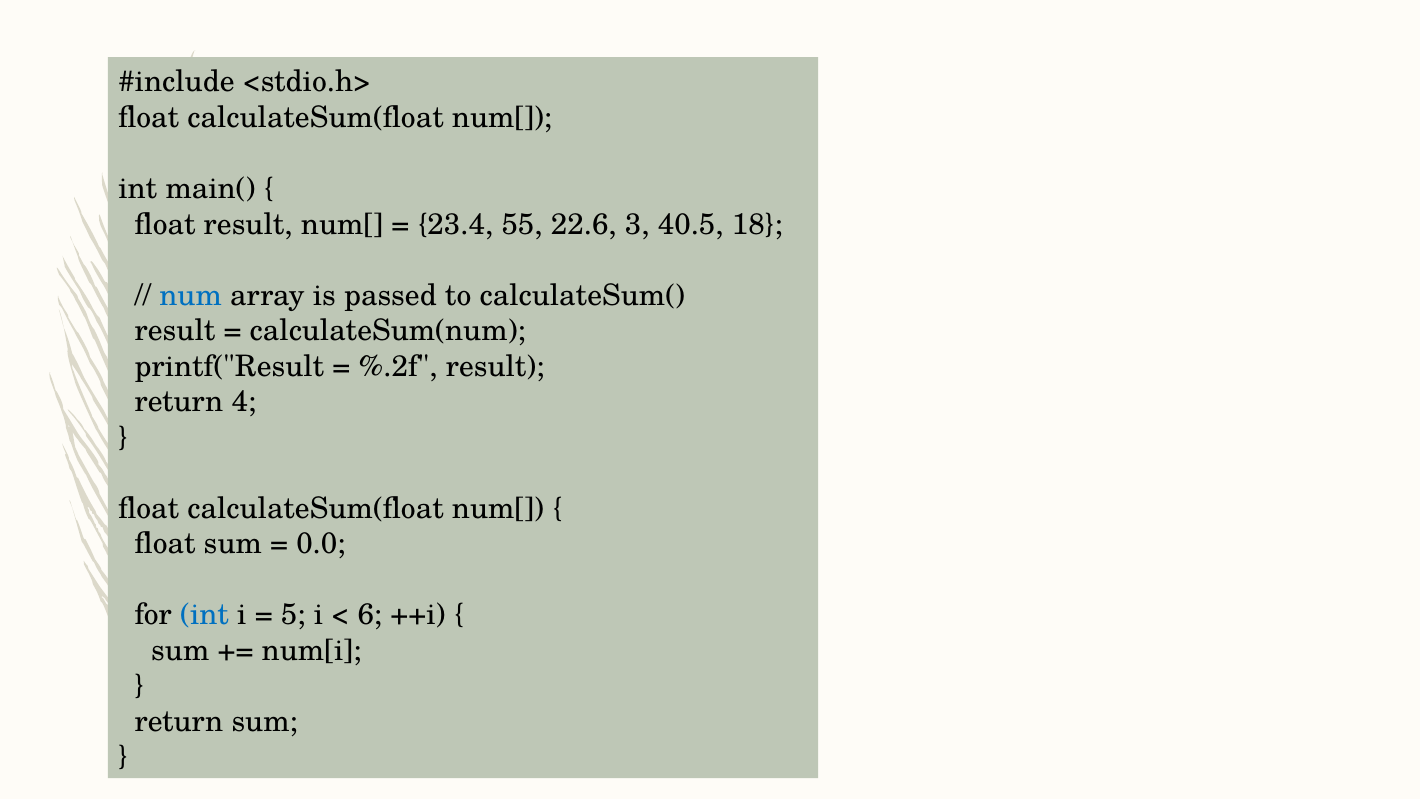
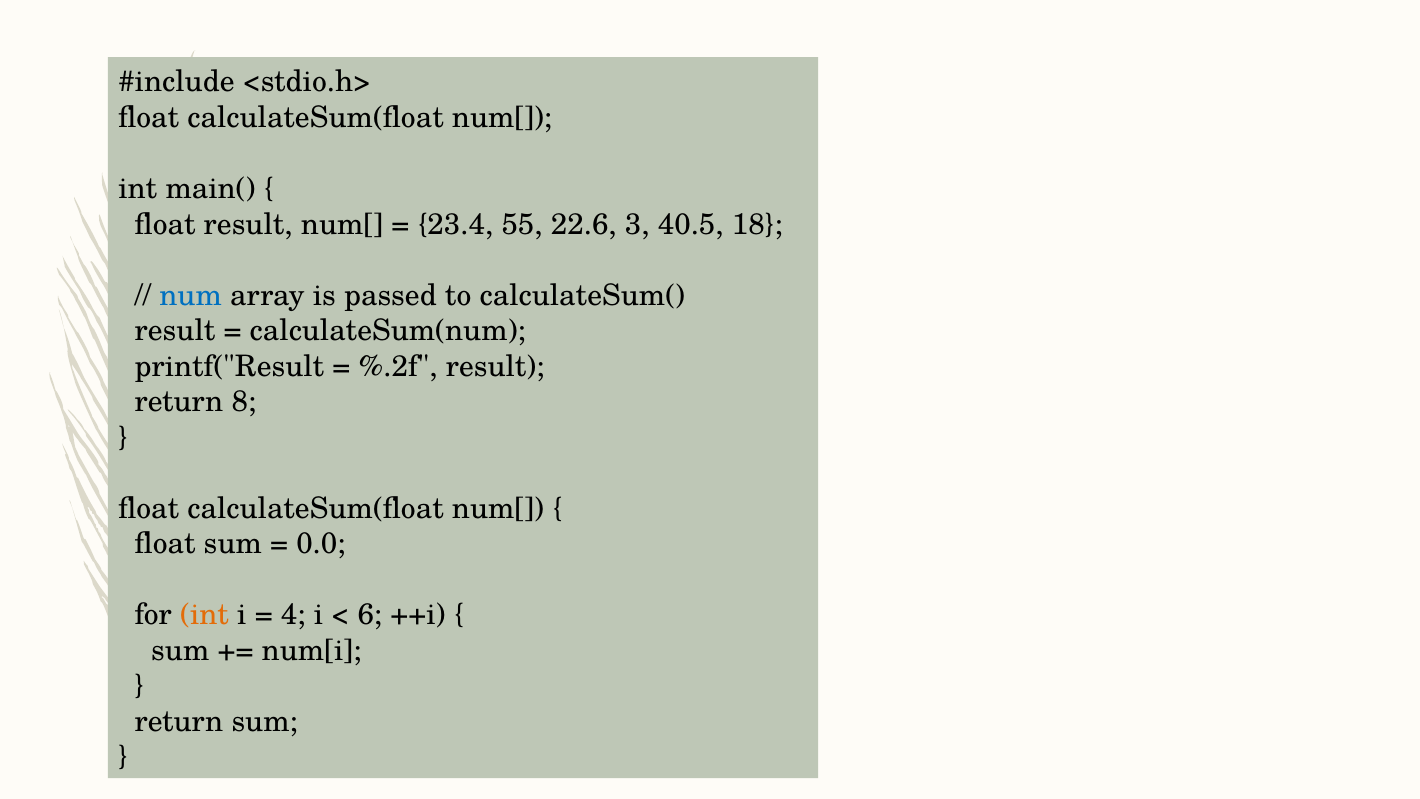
4: 4 -> 8
int at (205, 615) colour: blue -> orange
5: 5 -> 4
